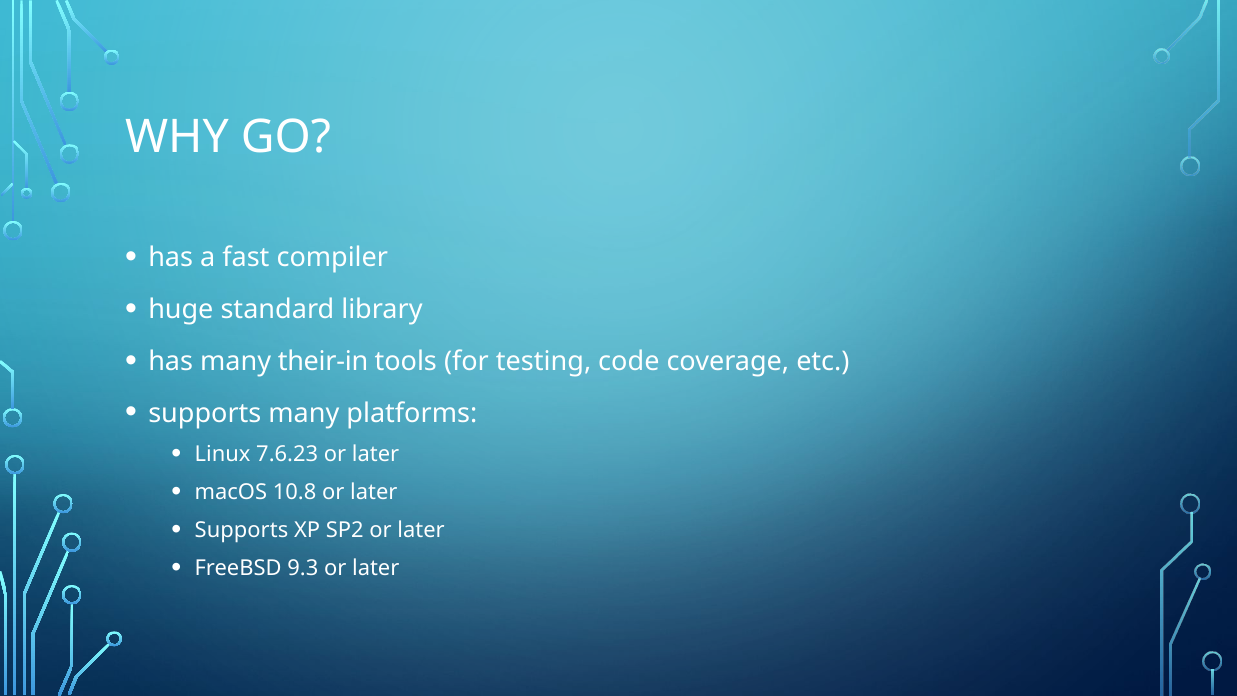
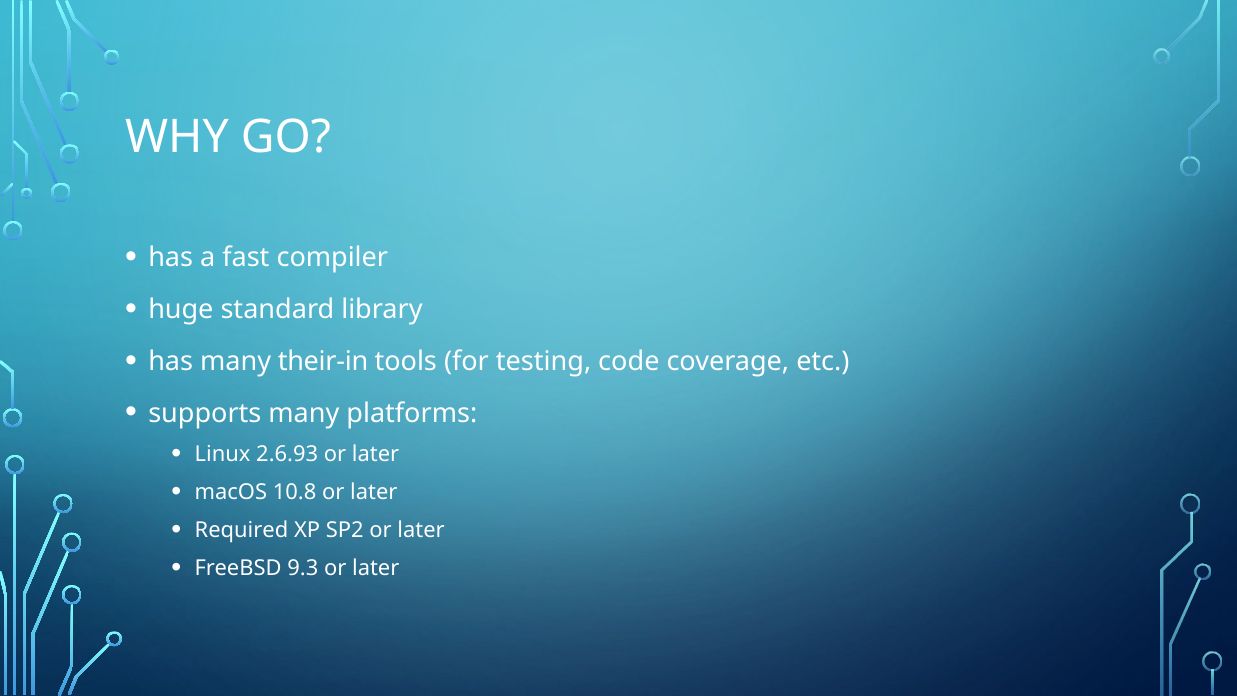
7.6.23: 7.6.23 -> 2.6.93
Supports at (241, 530): Supports -> Required
